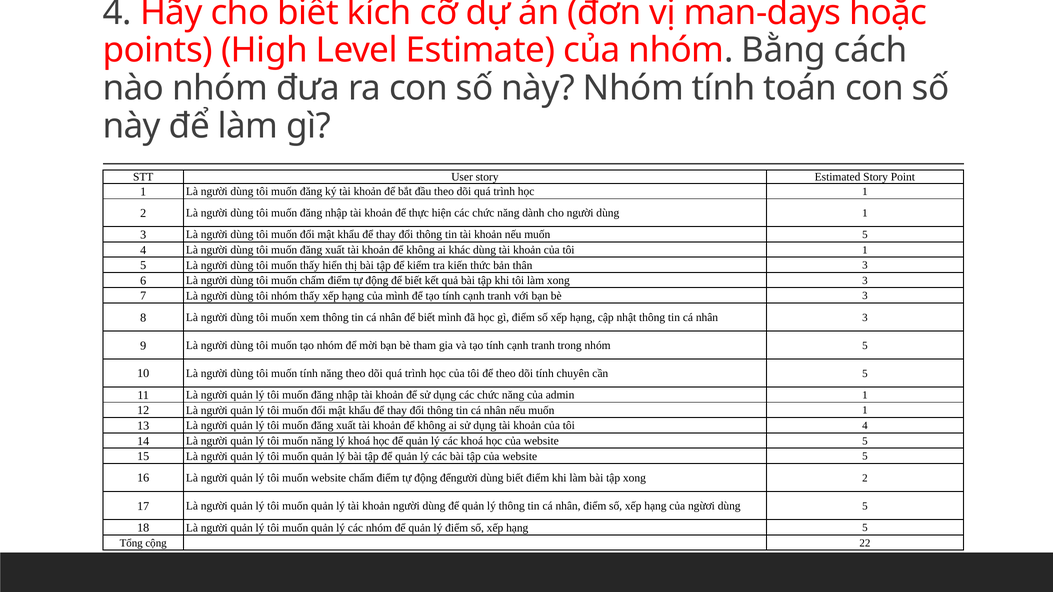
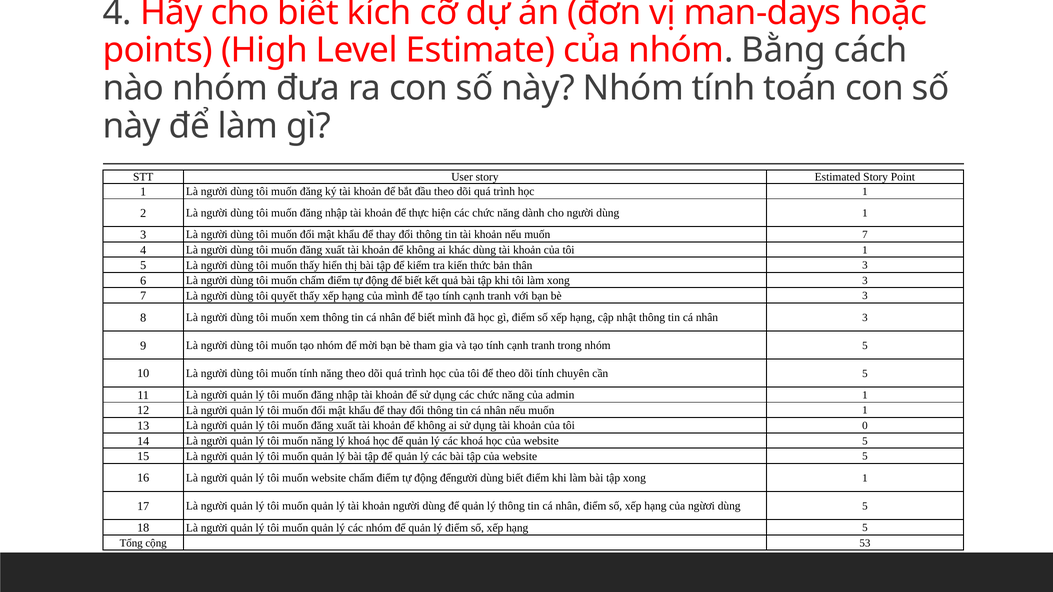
muốn 5: 5 -> 7
tôi nhóm: nhóm -> quyết
tôi 4: 4 -> 0
xong 2: 2 -> 1
22: 22 -> 53
